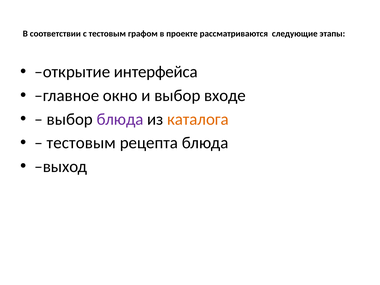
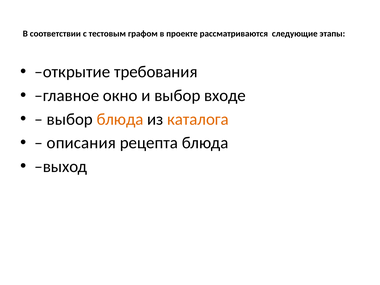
интерфейса: интерфейса -> требования
блюда at (120, 119) colour: purple -> orange
тестовым at (81, 143): тестовым -> описания
